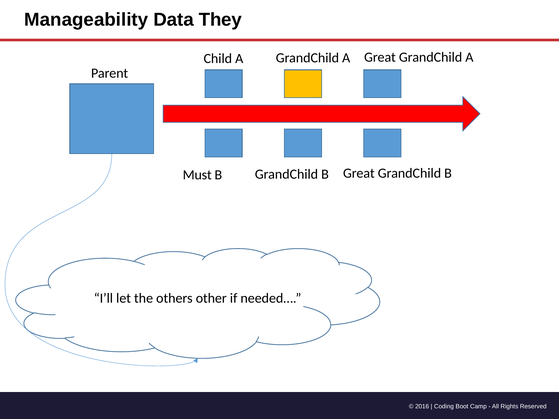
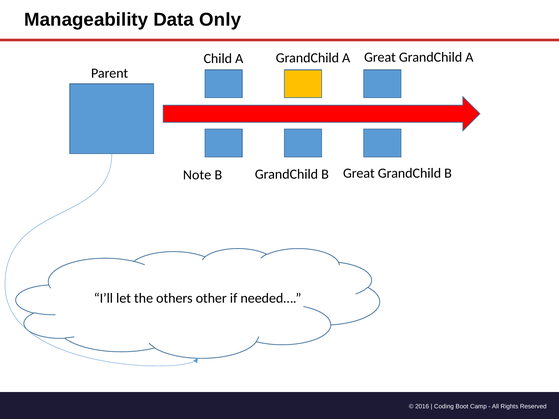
They: They -> Only
Must: Must -> Note
